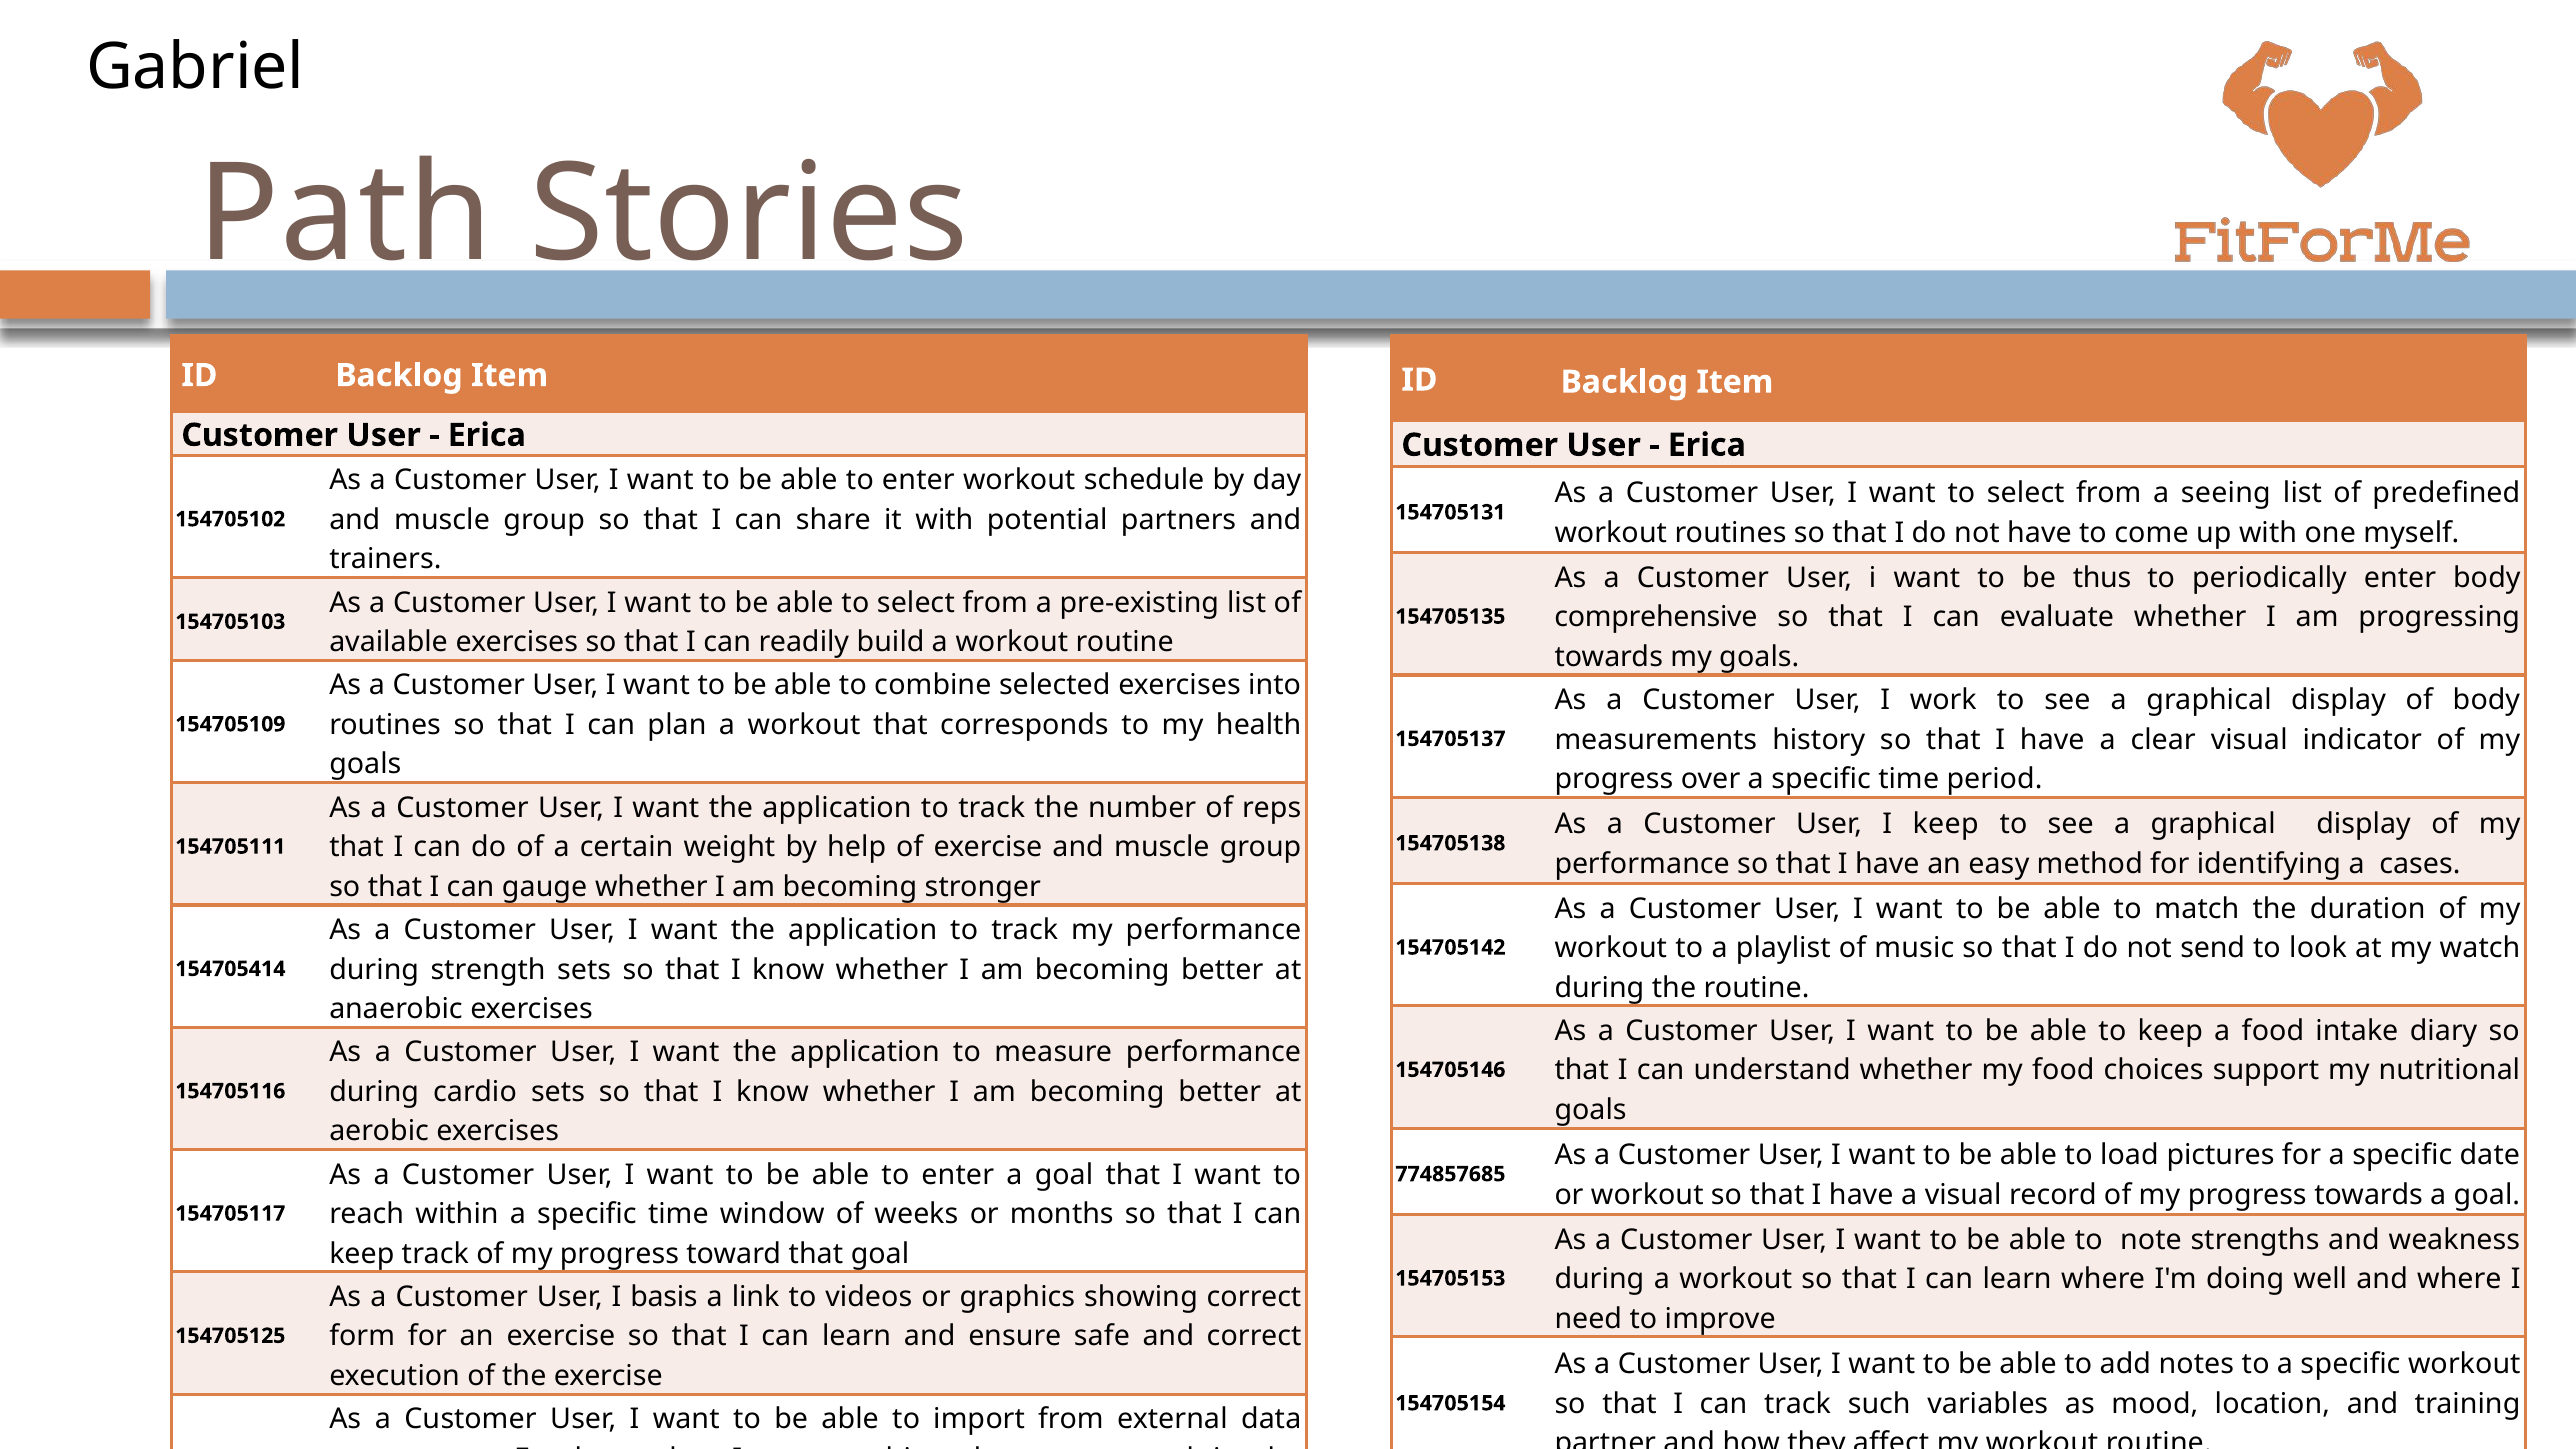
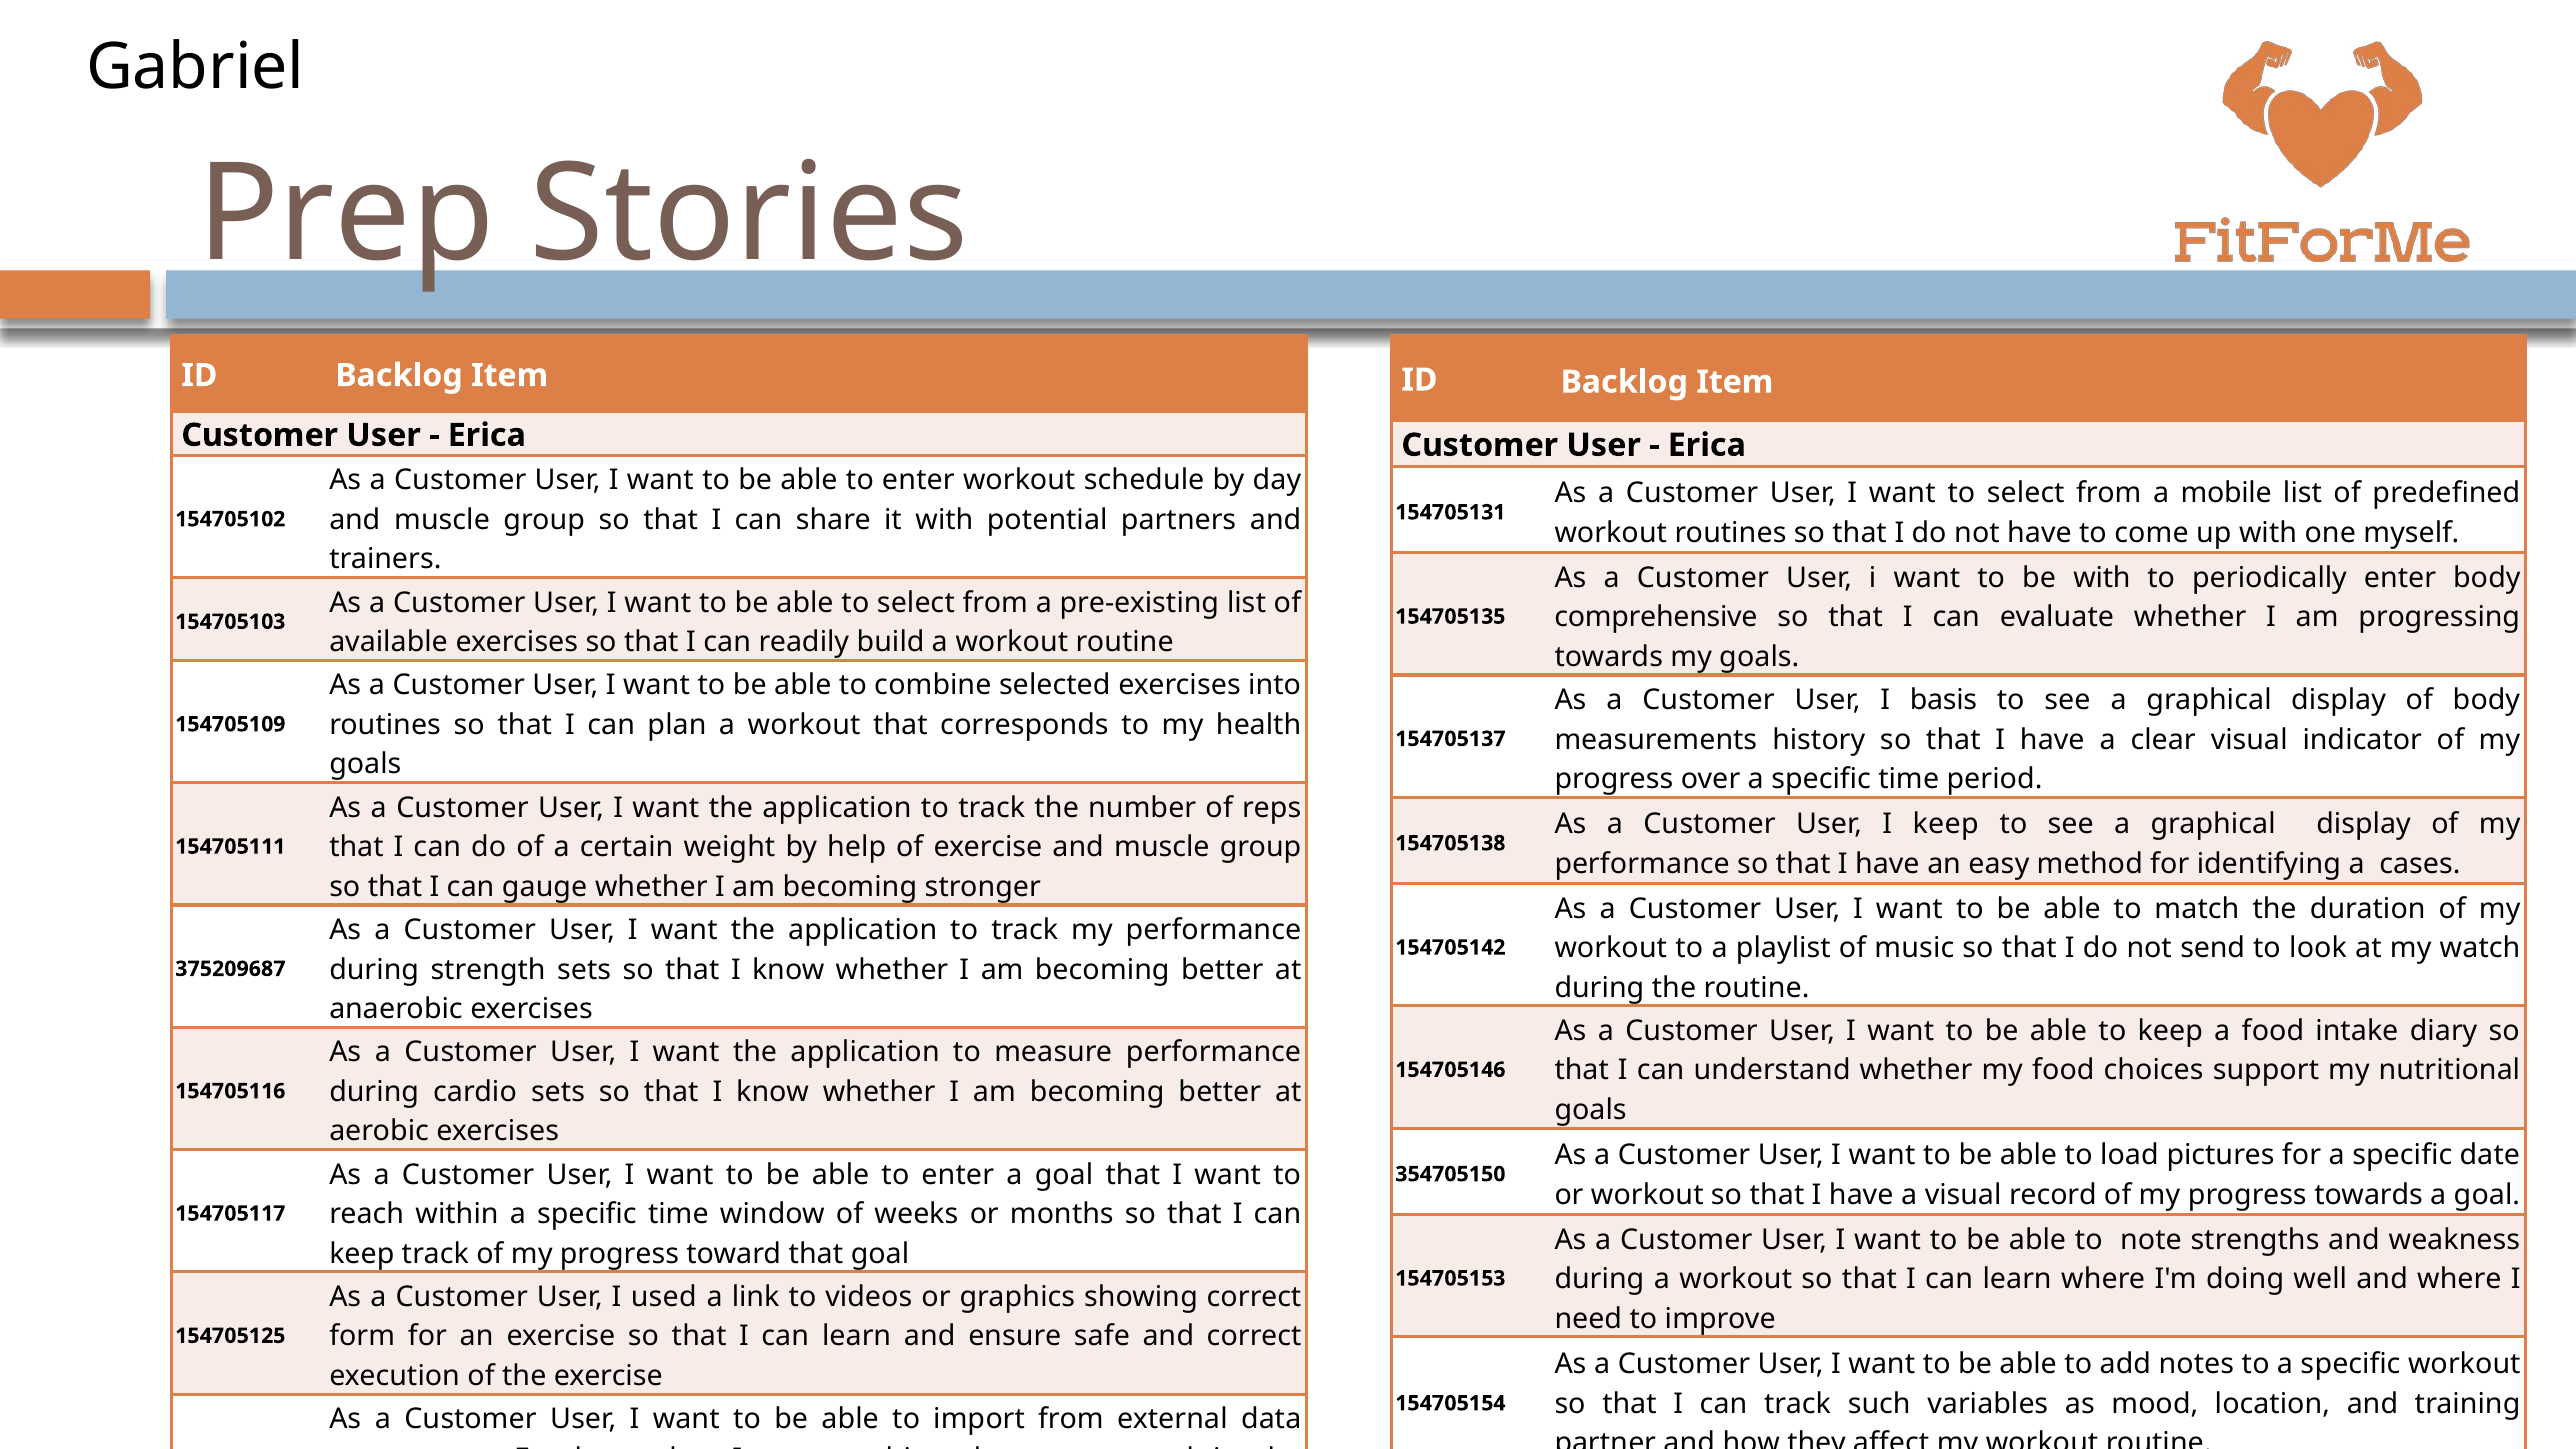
Path: Path -> Prep
seeing: seeing -> mobile
be thus: thus -> with
work: work -> basis
154705414: 154705414 -> 375209687
774857685: 774857685 -> 354705150
basis: basis -> used
